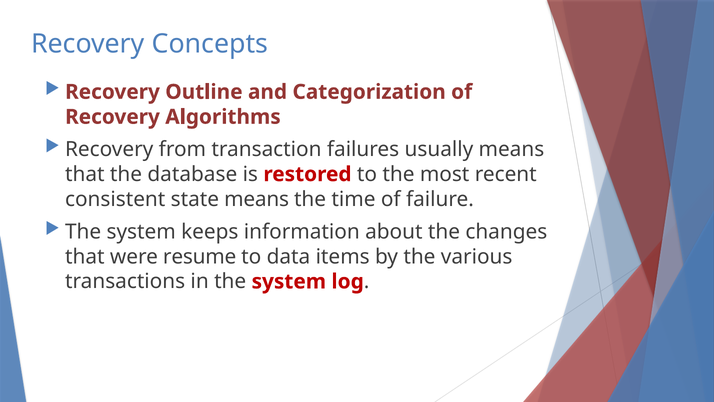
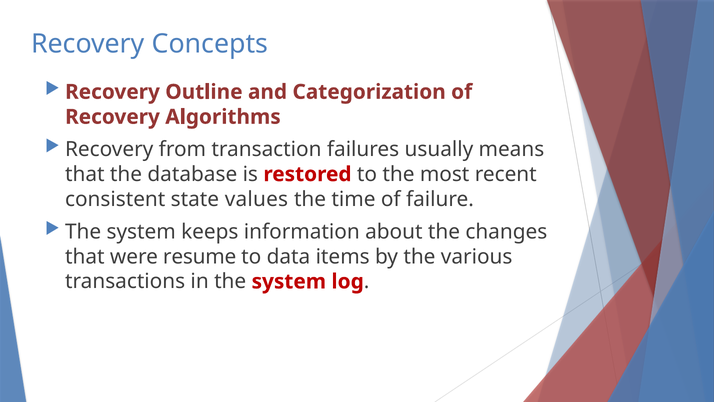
state means: means -> values
